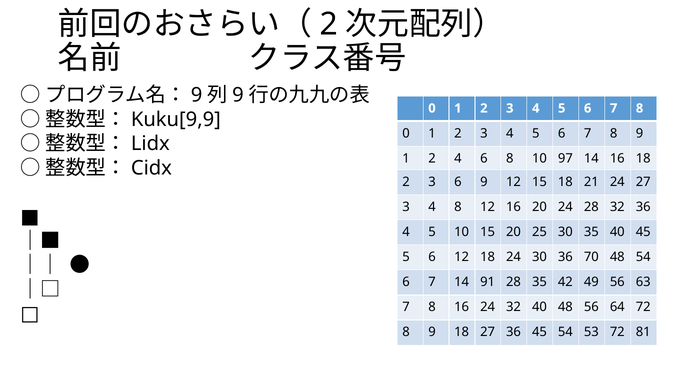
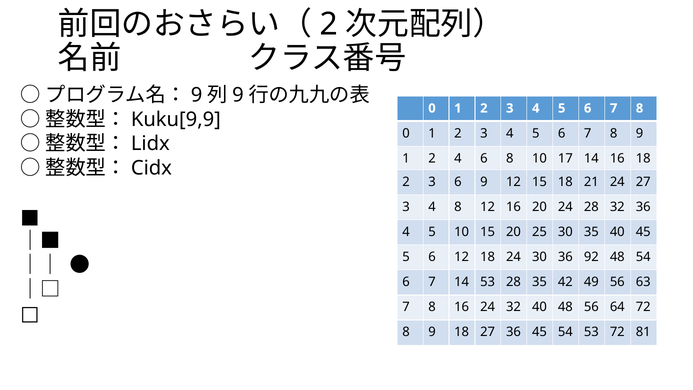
97: 97 -> 17
70: 70 -> 92
14 91: 91 -> 53
